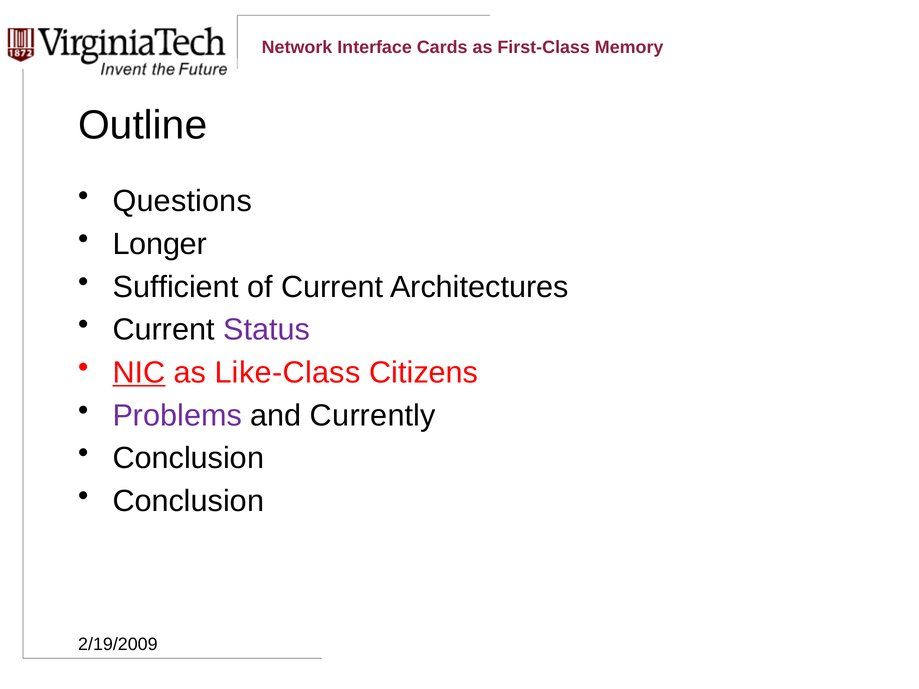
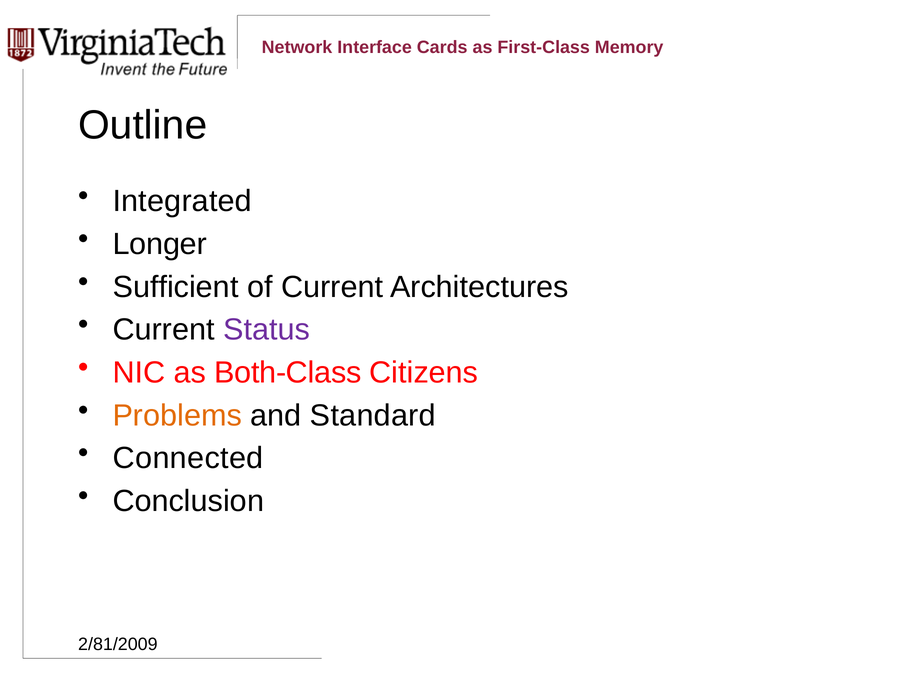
Questions: Questions -> Integrated
NIC underline: present -> none
Like-Class: Like-Class -> Both-Class
Problems colour: purple -> orange
Currently: Currently -> Standard
Conclusion at (188, 459): Conclusion -> Connected
2/19/2009: 2/19/2009 -> 2/81/2009
